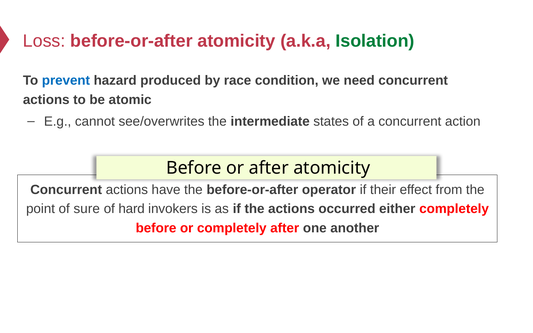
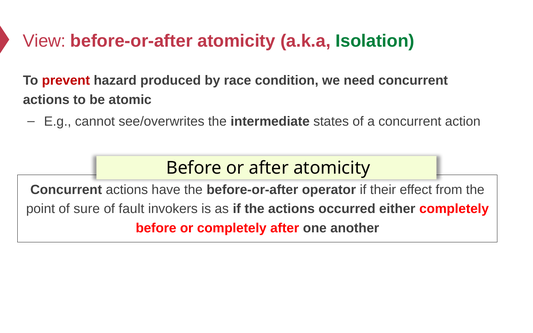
Loss: Loss -> View
prevent colour: blue -> red
hard: hard -> fault
